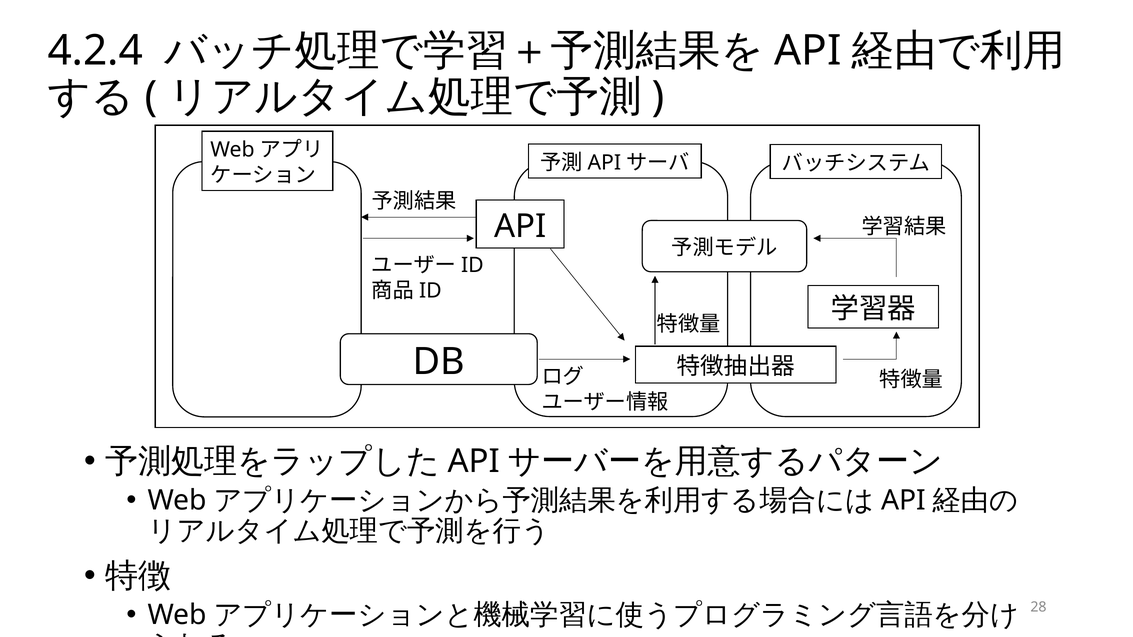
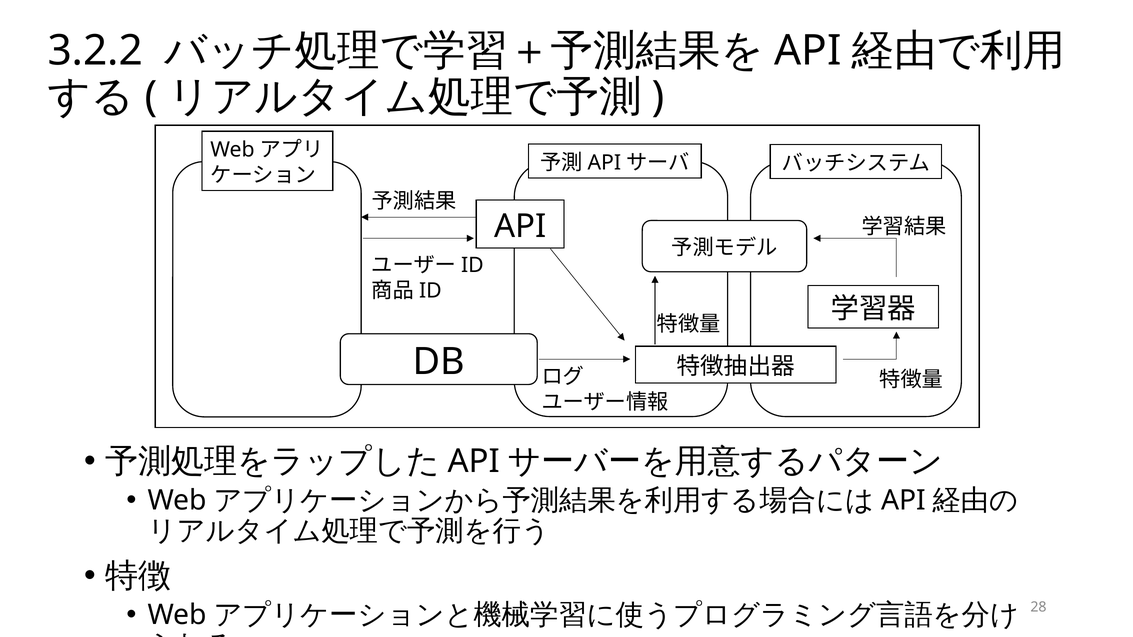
4.2.4: 4.2.4 -> 3.2.2
